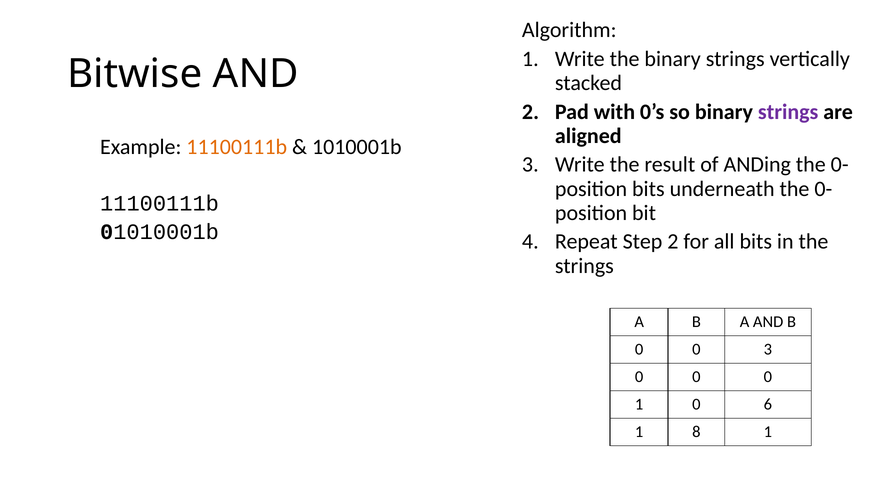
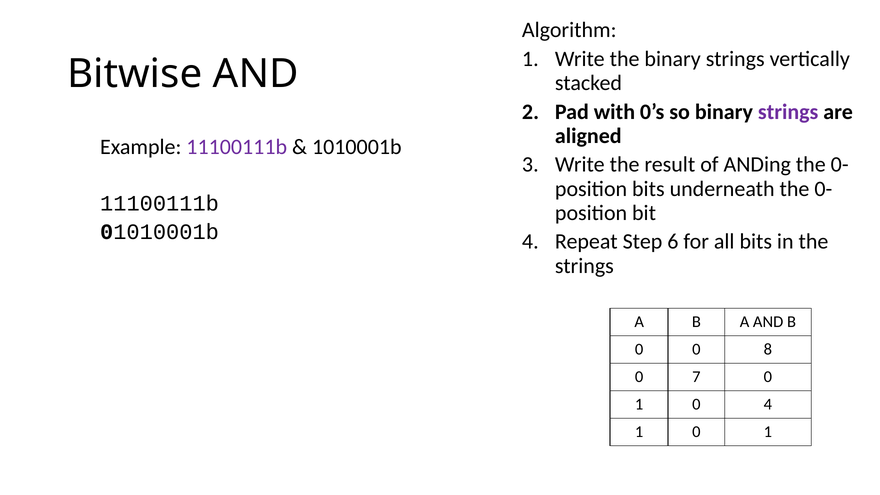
11100111b at (237, 147) colour: orange -> purple
Step 2: 2 -> 6
0 3: 3 -> 8
0 at (696, 377): 0 -> 7
0 6: 6 -> 4
8 at (696, 432): 8 -> 0
